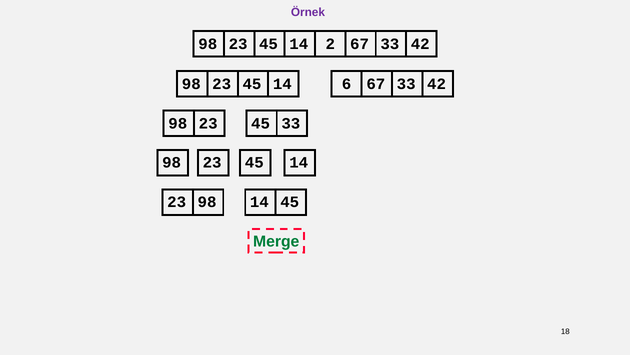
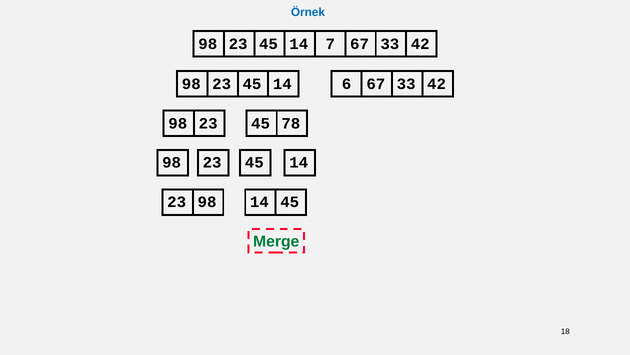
Örnek colour: purple -> blue
2: 2 -> 7
23 33: 33 -> 78
